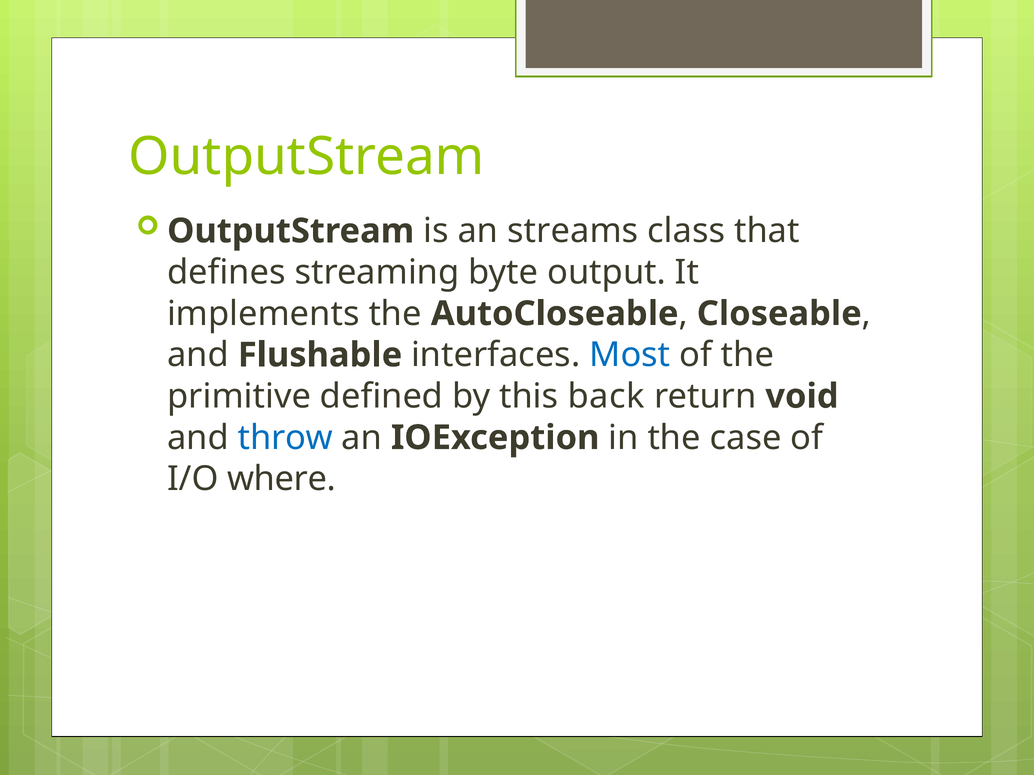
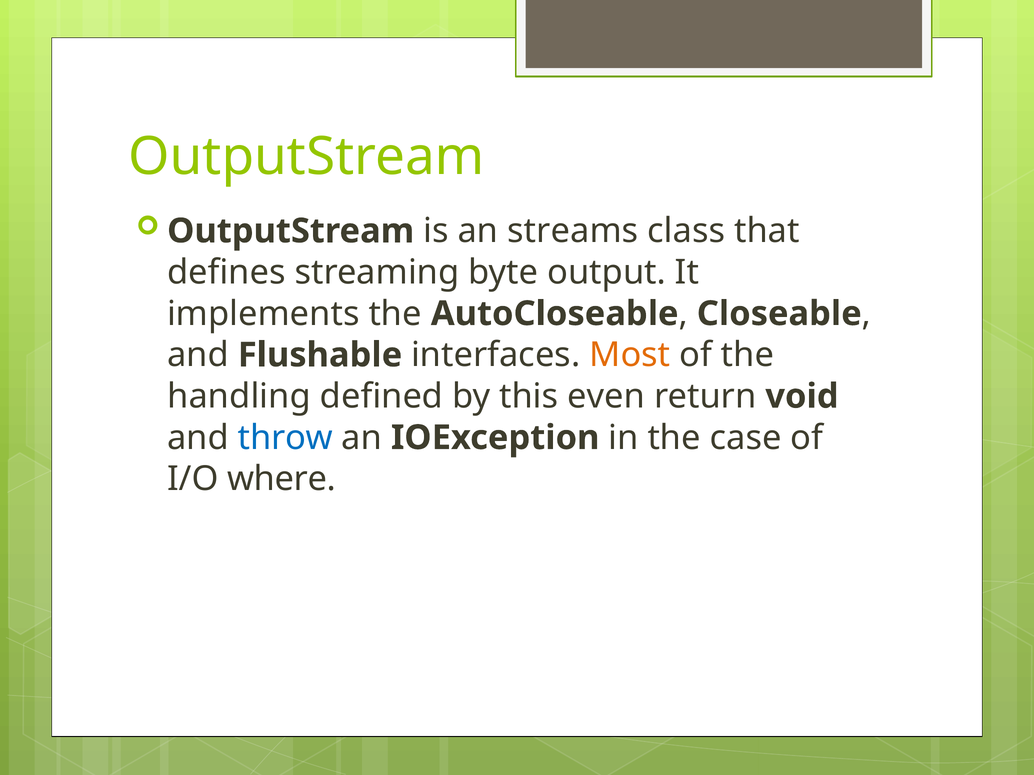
Most colour: blue -> orange
primitive: primitive -> handling
back: back -> even
